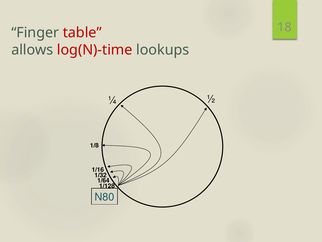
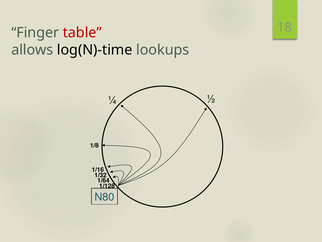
log(N)-time colour: red -> black
